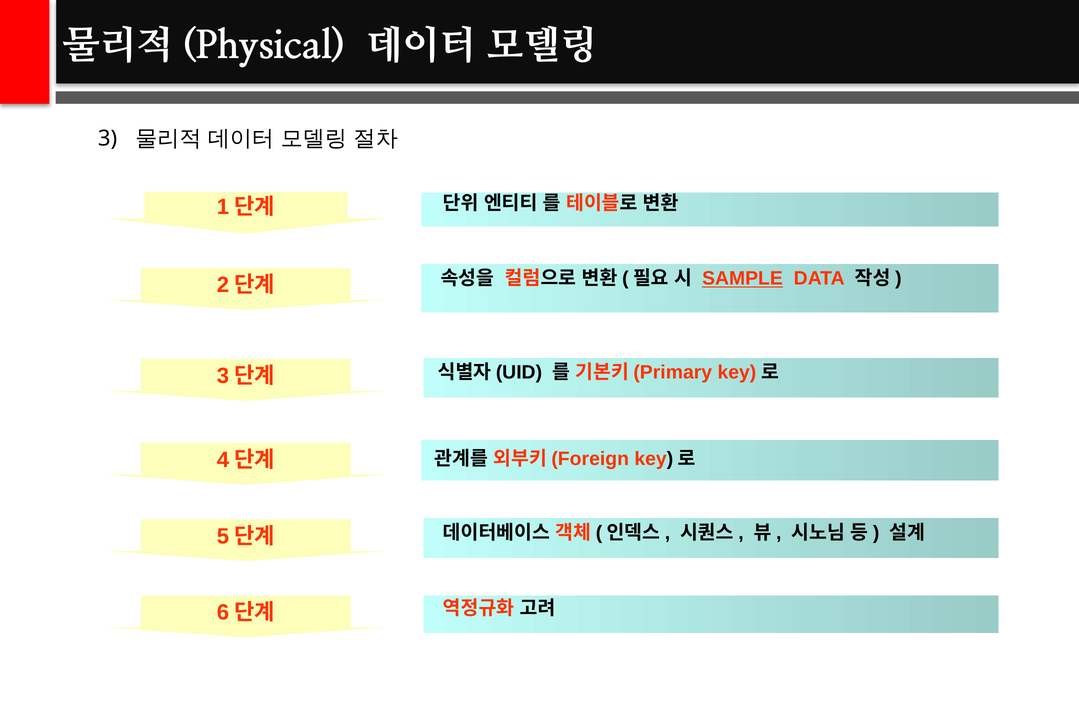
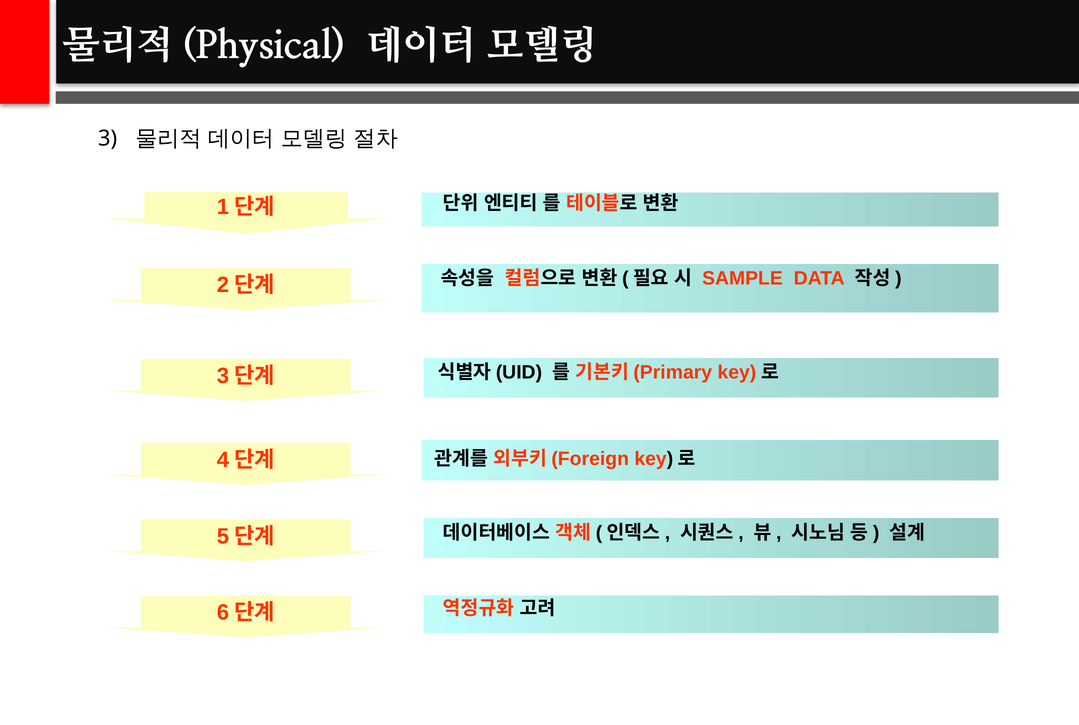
SAMPLE underline: present -> none
